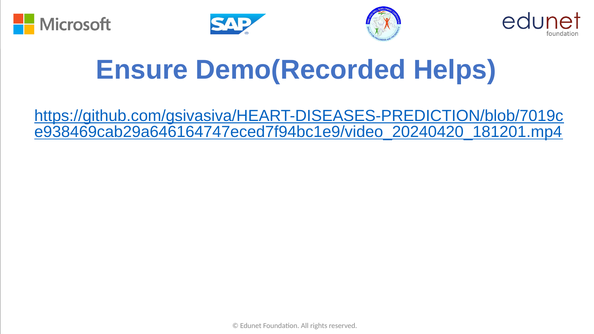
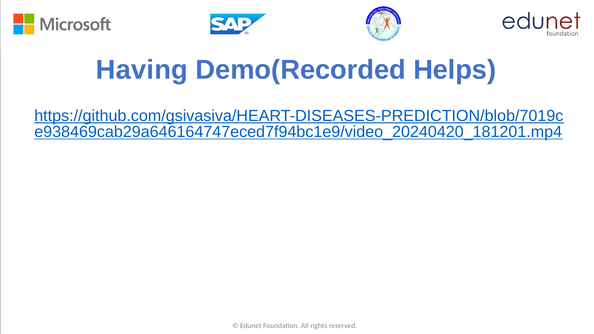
Ensure: Ensure -> Having
